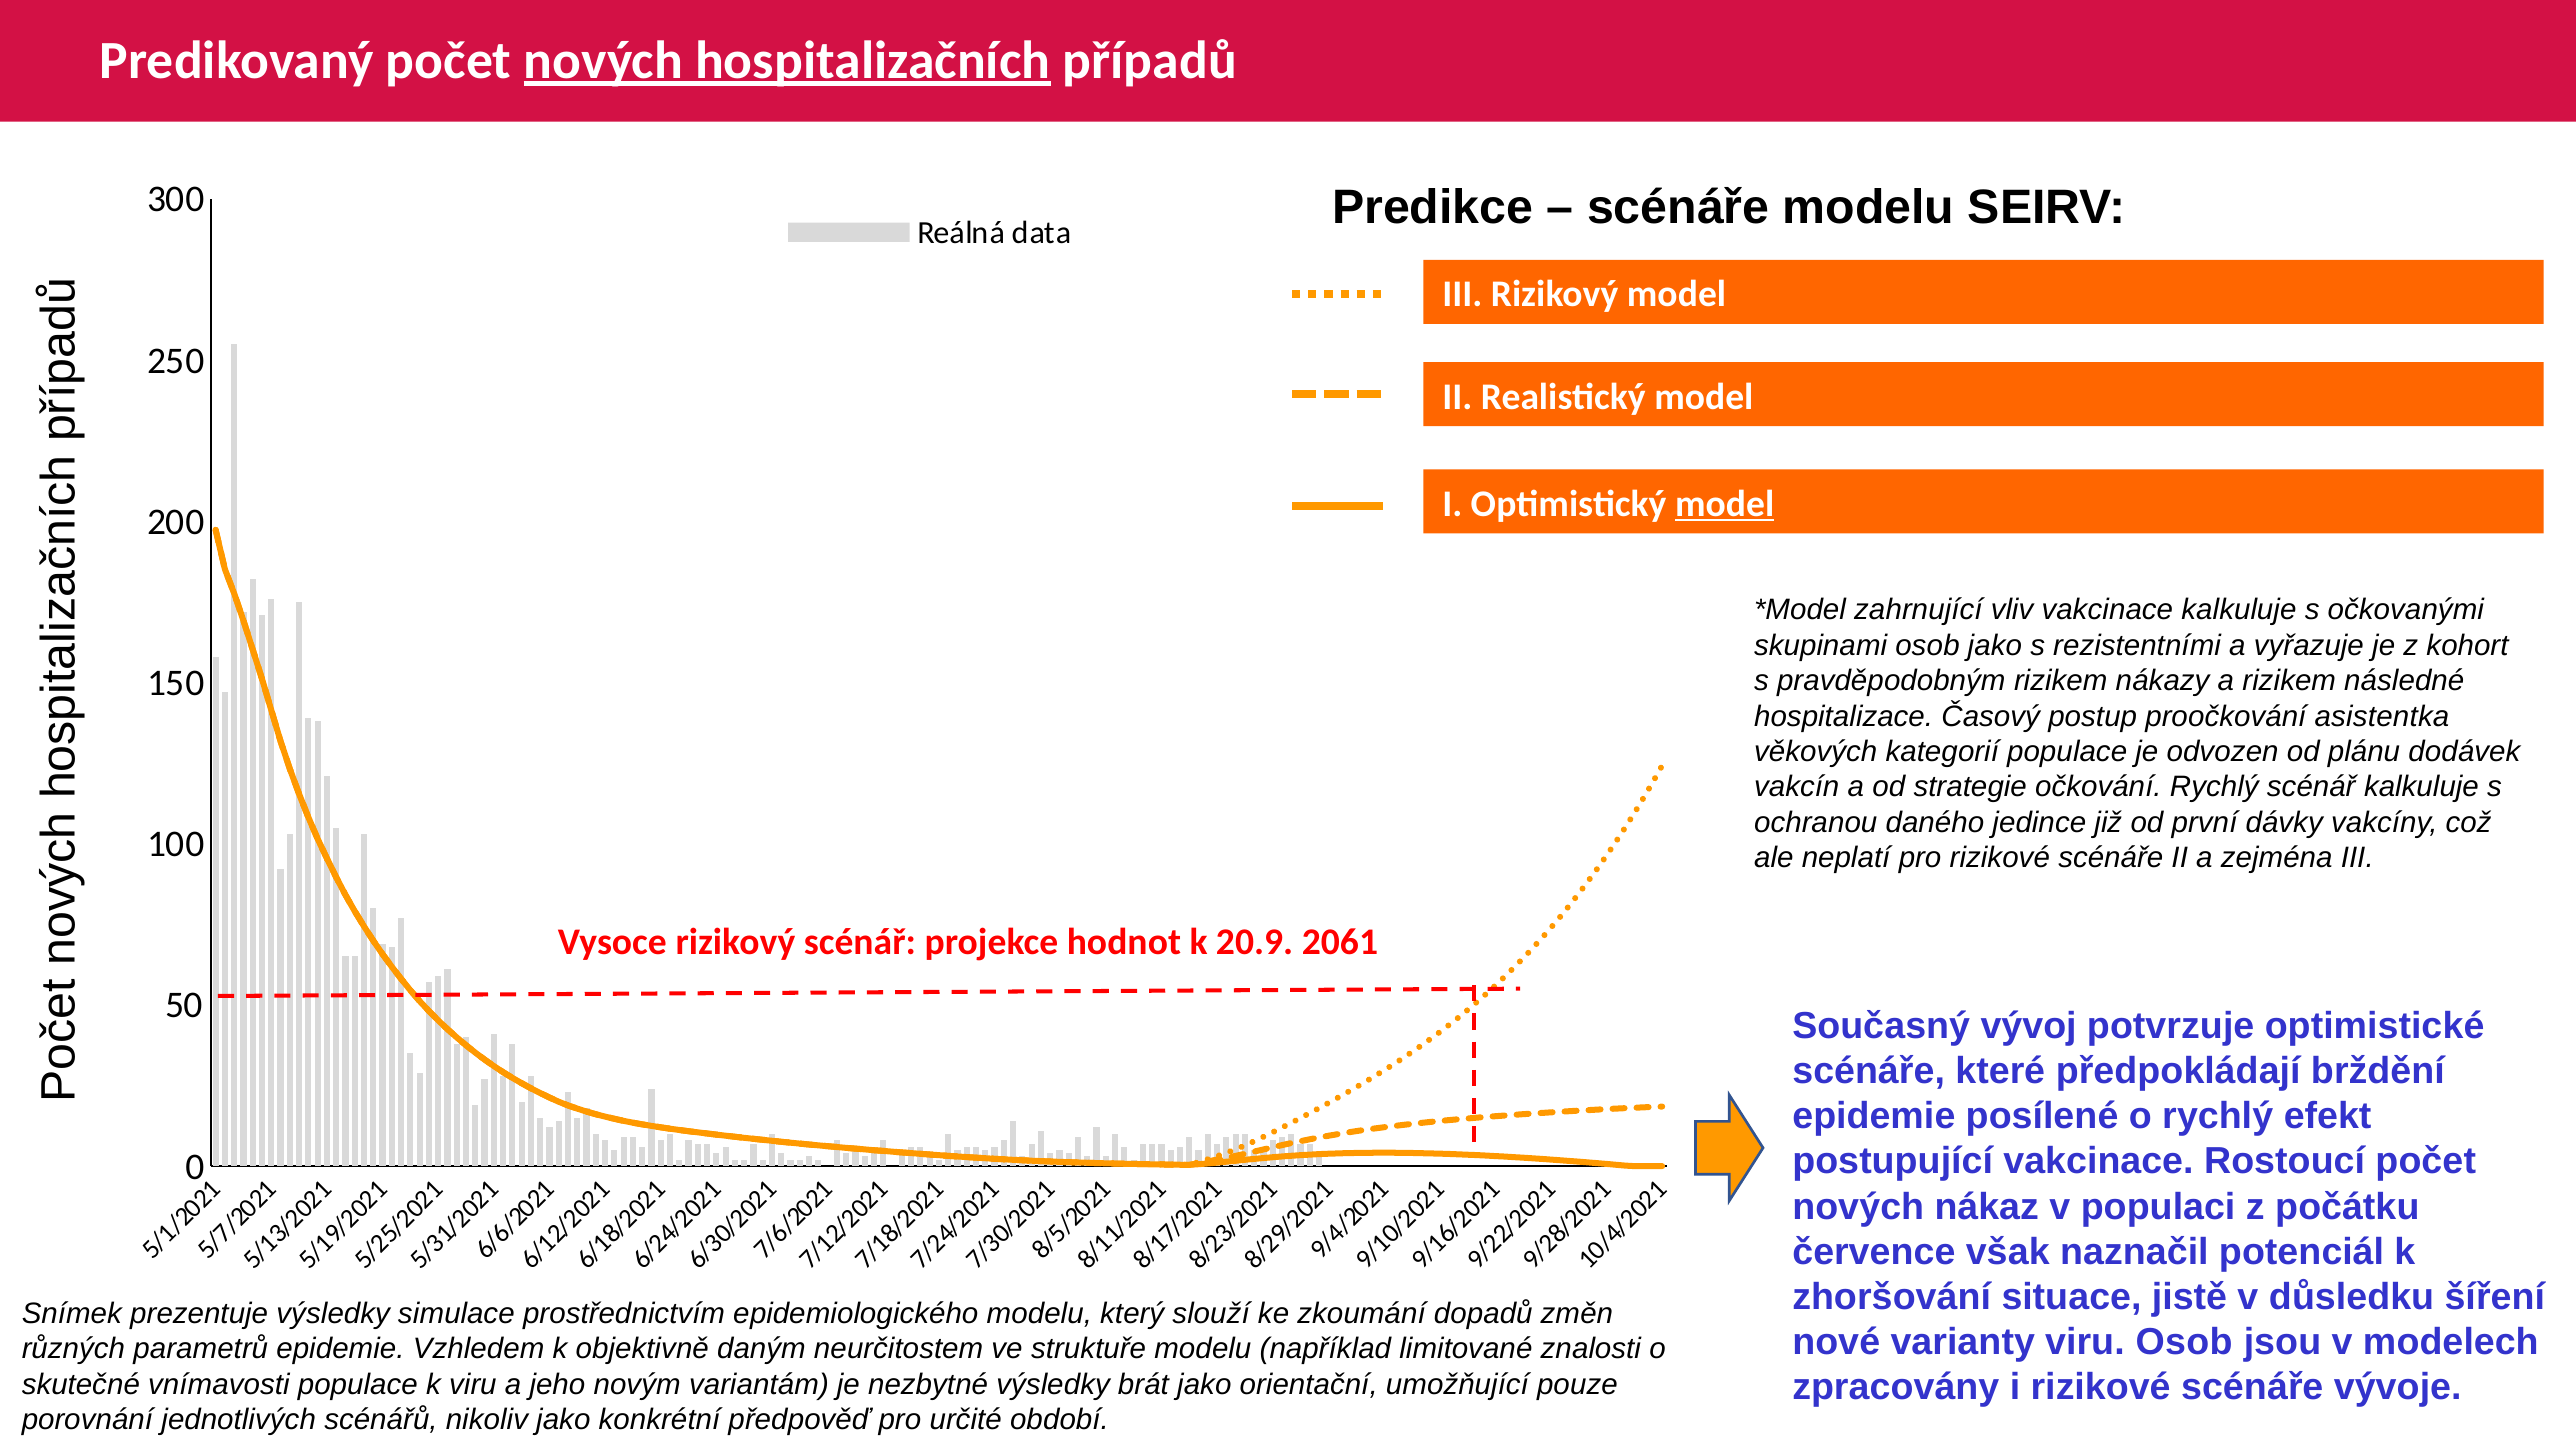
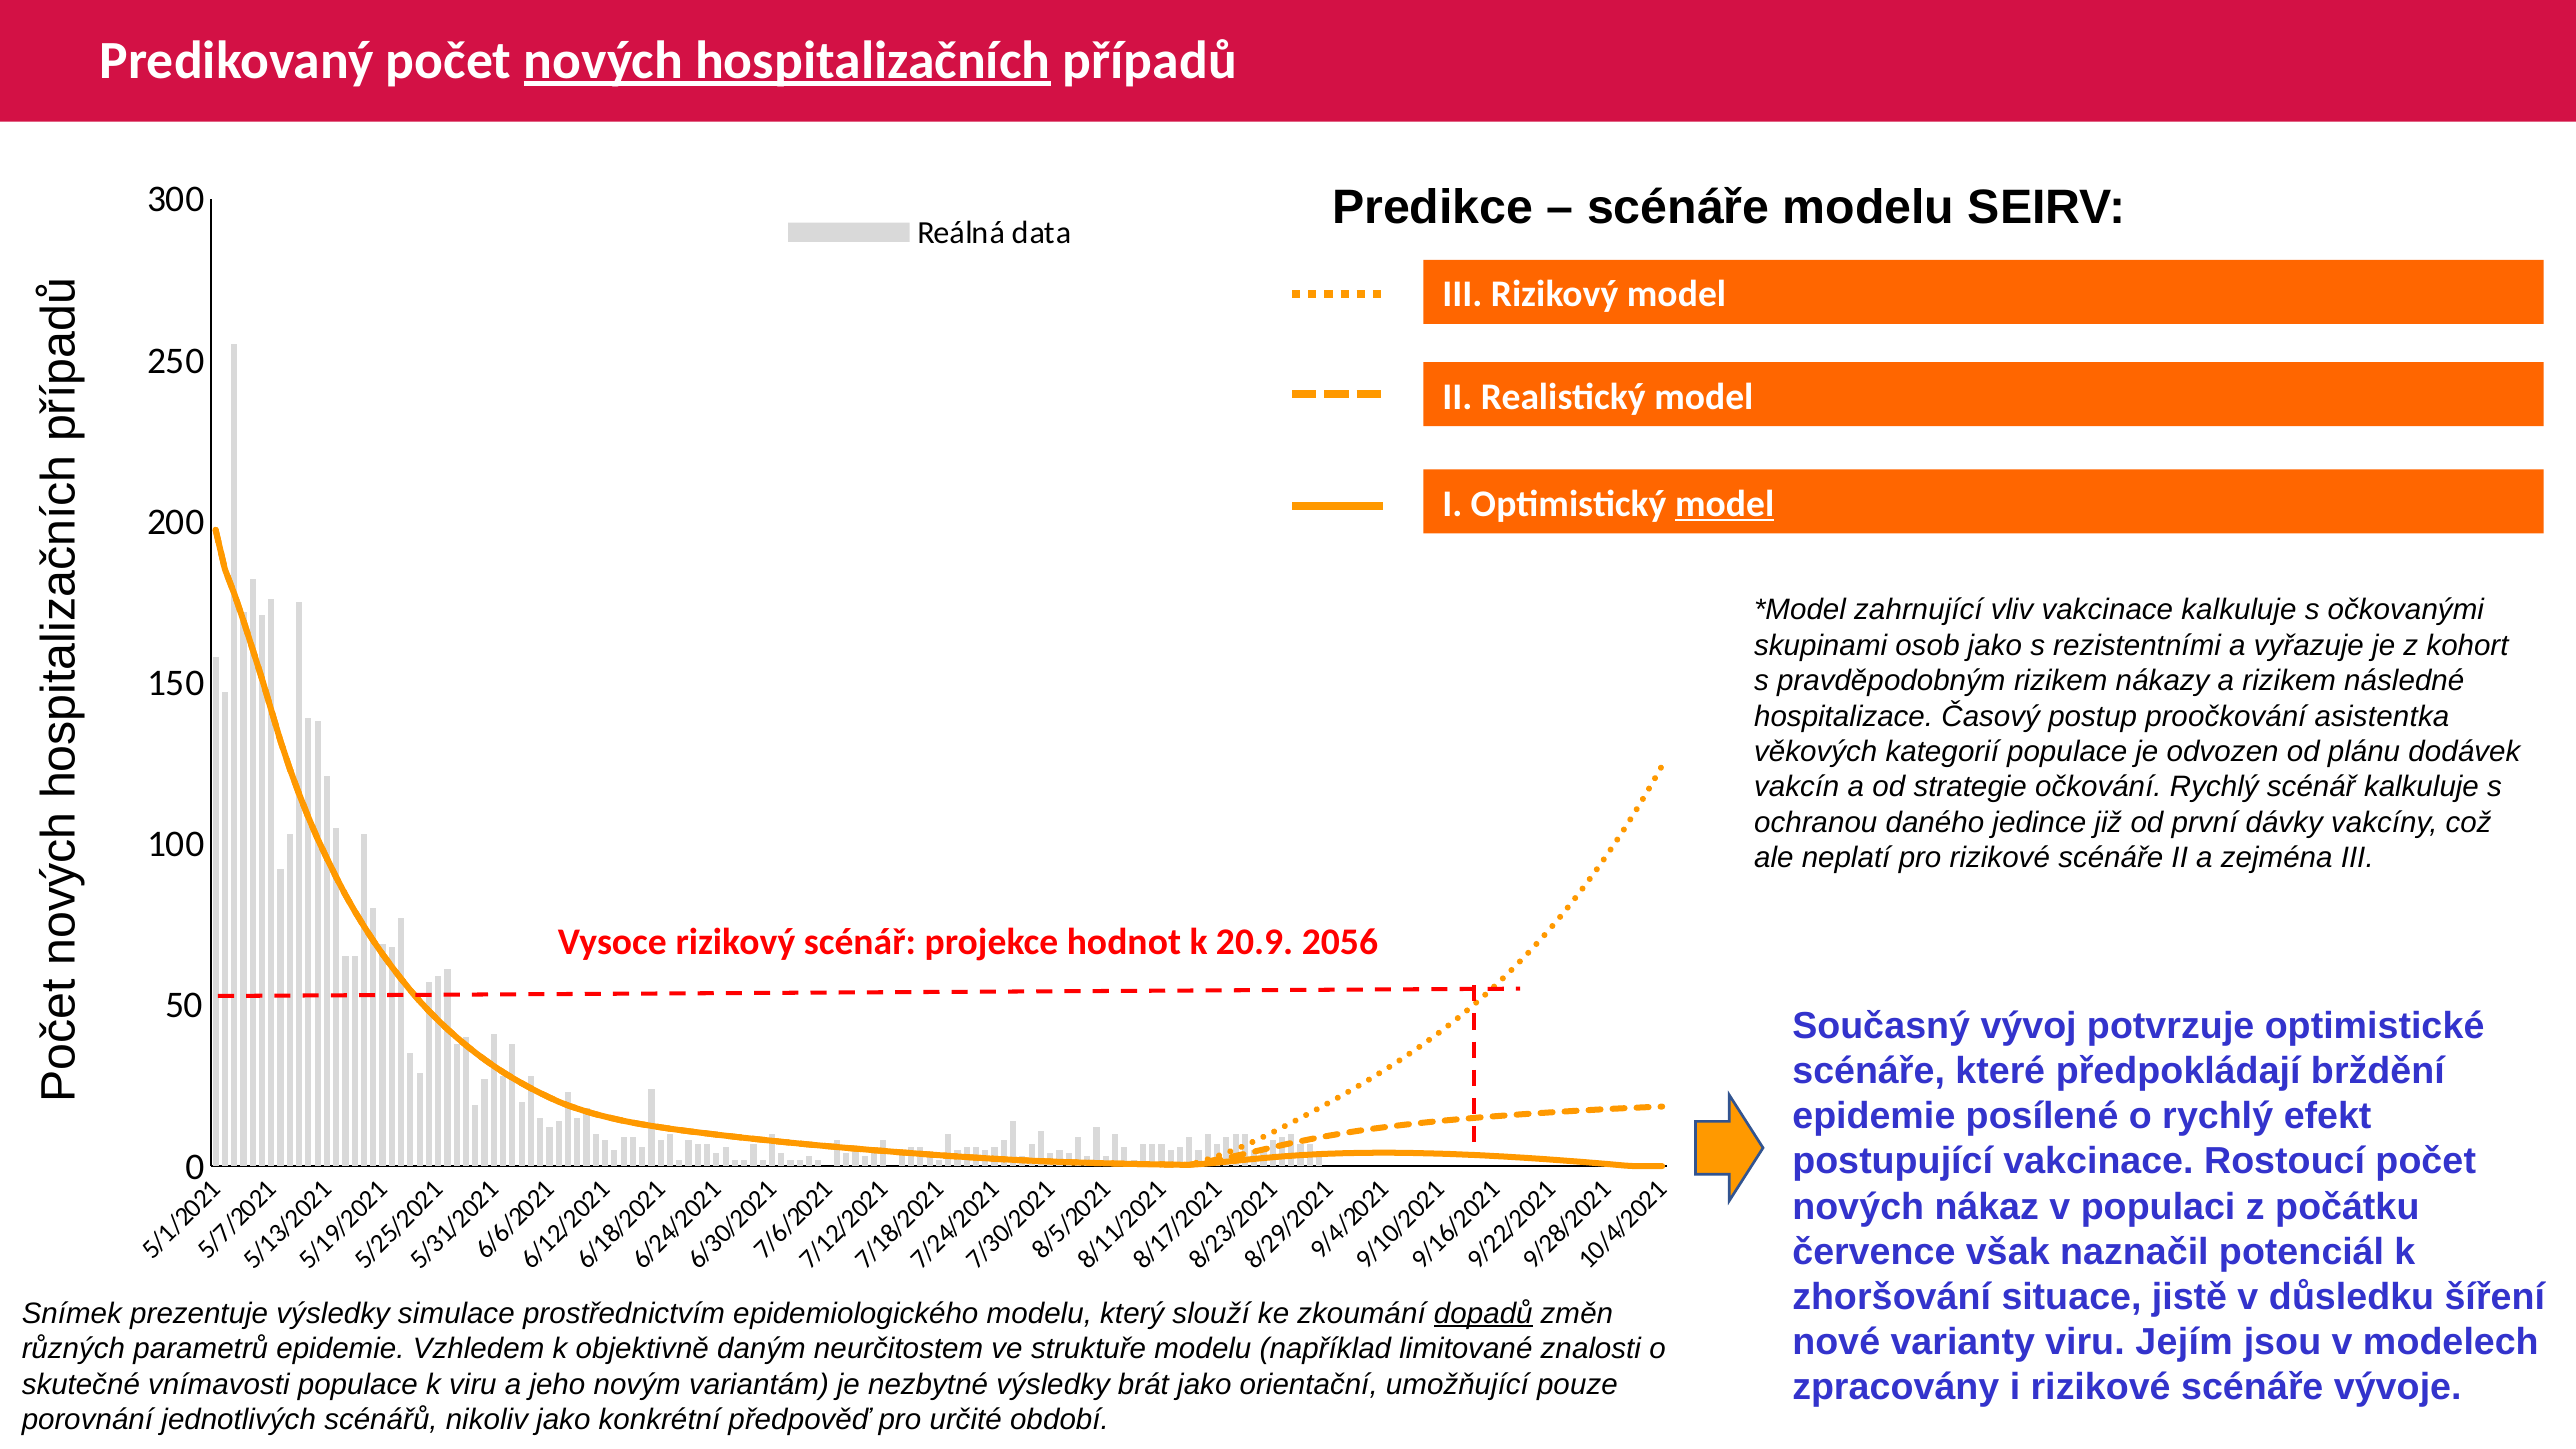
2061: 2061 -> 2056
dopadů underline: none -> present
viru Osob: Osob -> Jejím
